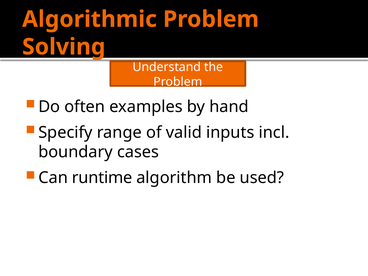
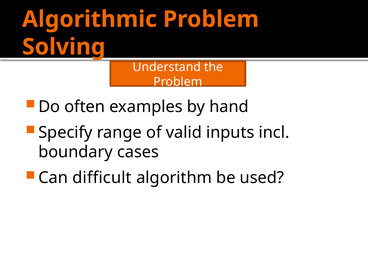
runtime: runtime -> difficult
